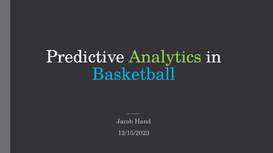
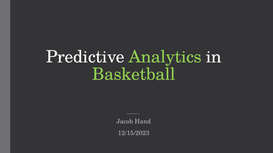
Basketball colour: light blue -> light green
